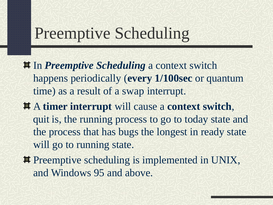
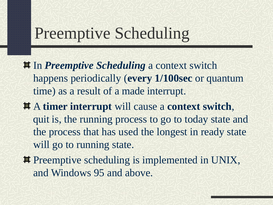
swap: swap -> made
bugs: bugs -> used
